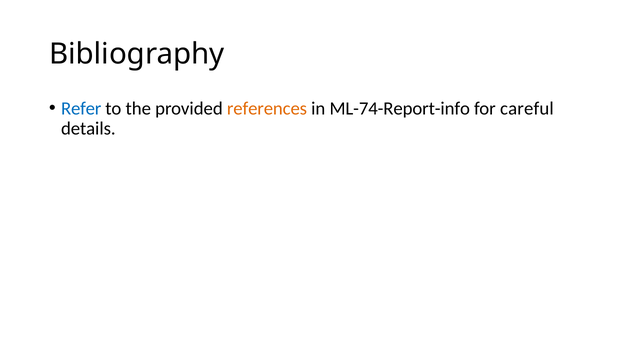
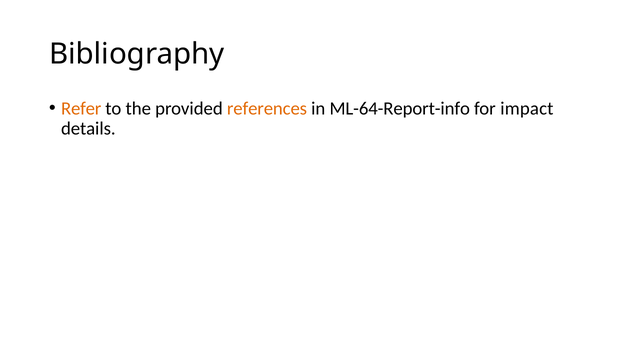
Refer colour: blue -> orange
ML-74-Report-info: ML-74-Report-info -> ML-64-Report-info
careful: careful -> impact
